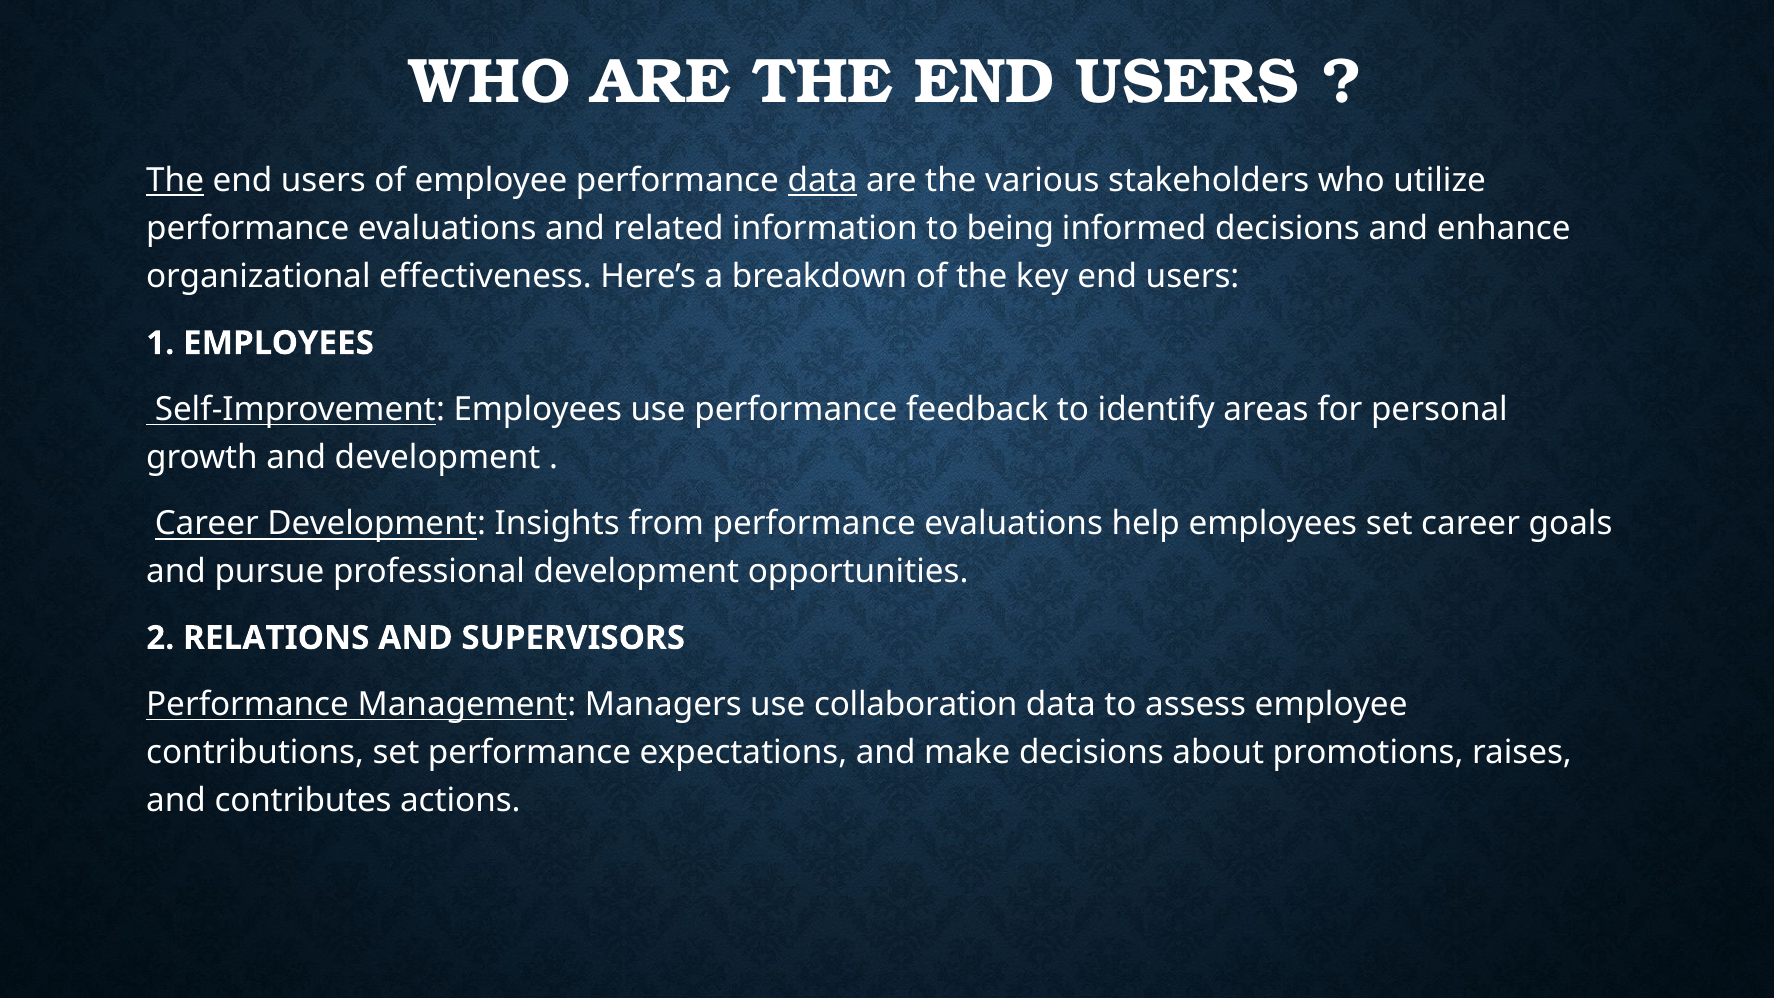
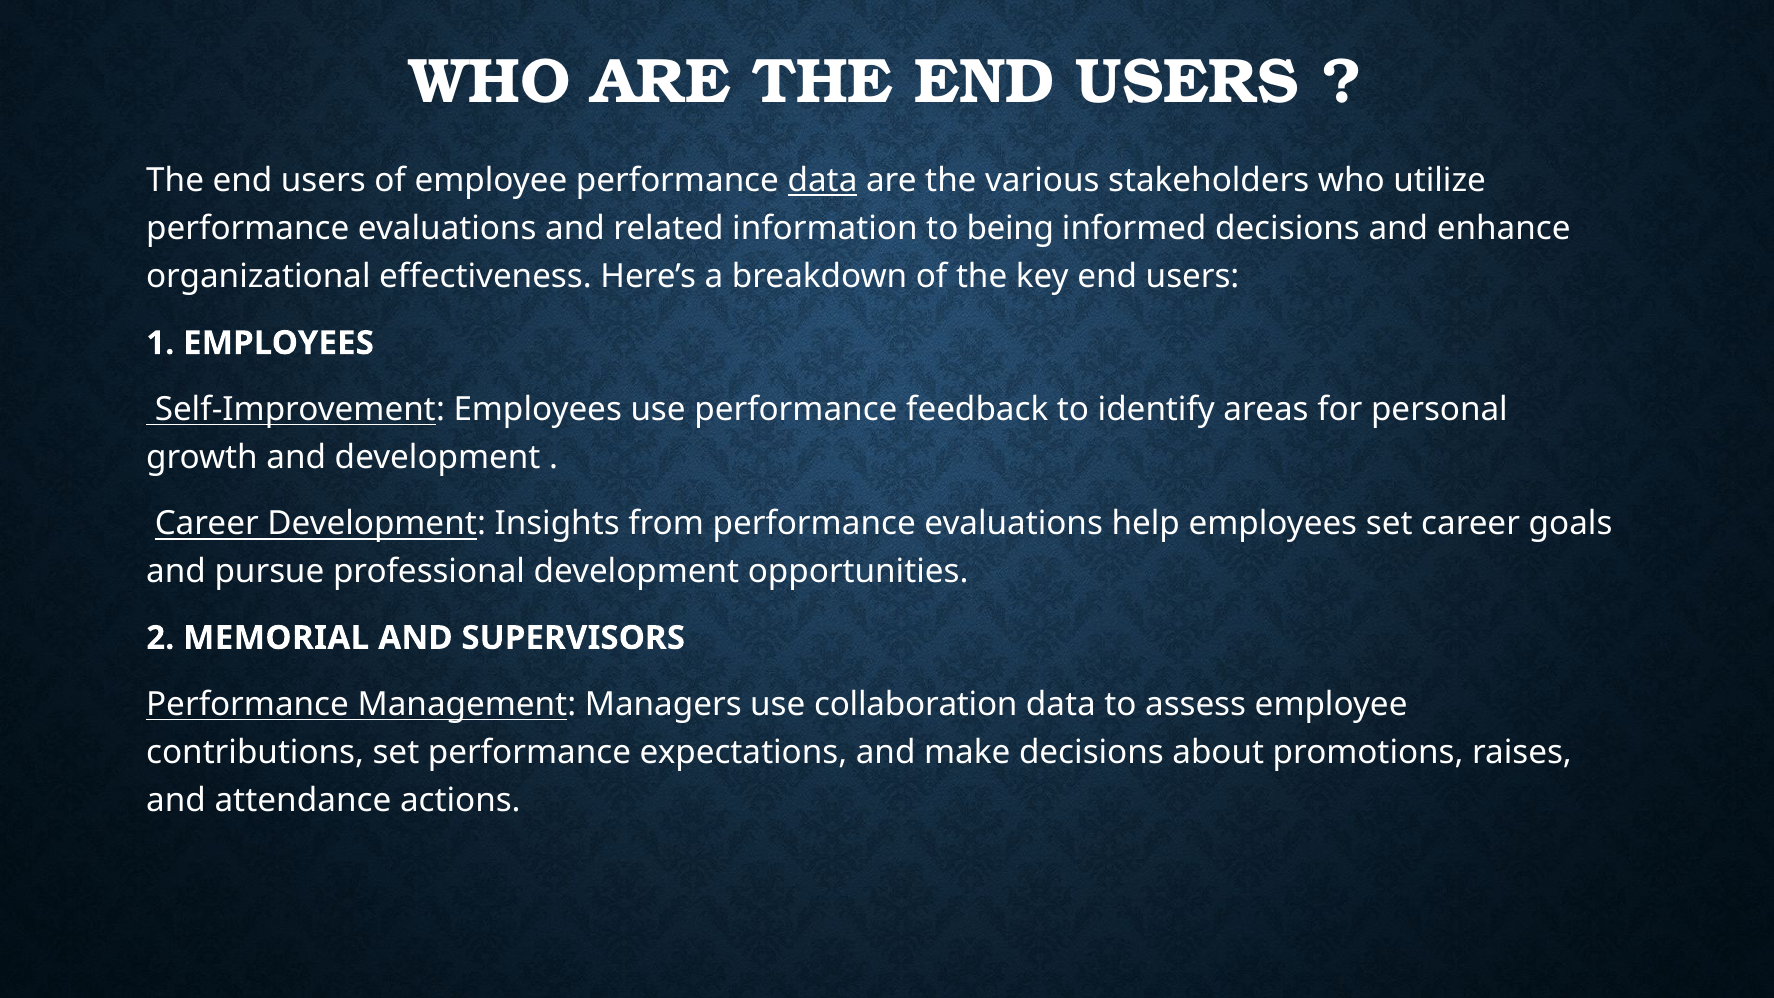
The at (175, 181) underline: present -> none
RELATIONS: RELATIONS -> MEMORIAL
contributes: contributes -> attendance
